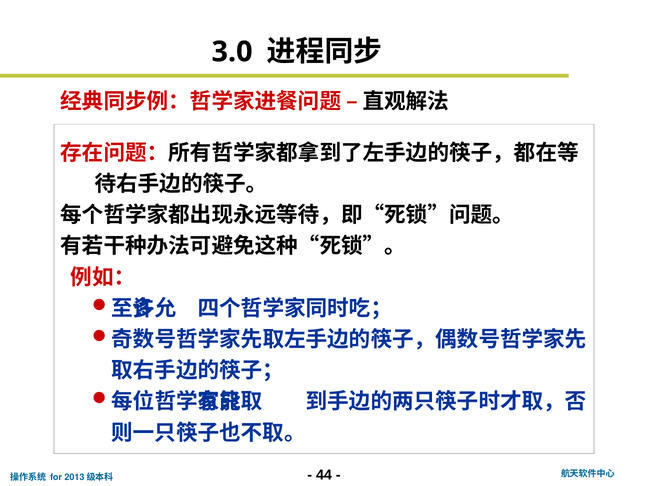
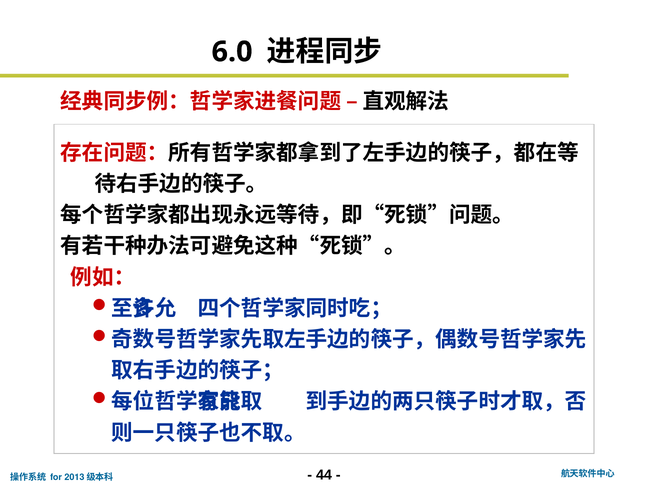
3.0: 3.0 -> 6.0
